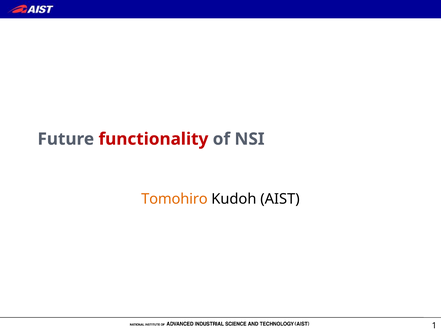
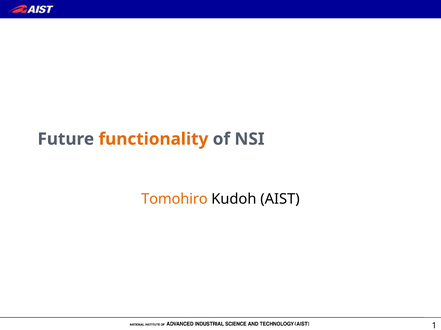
functionality colour: red -> orange
